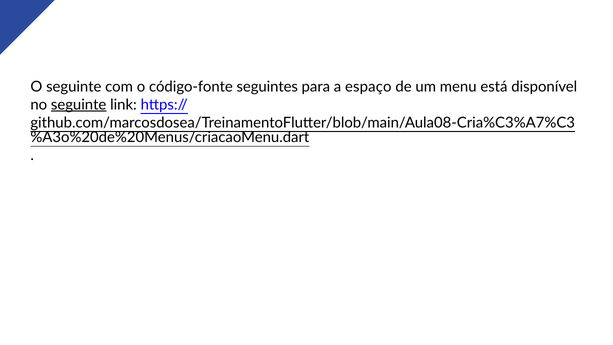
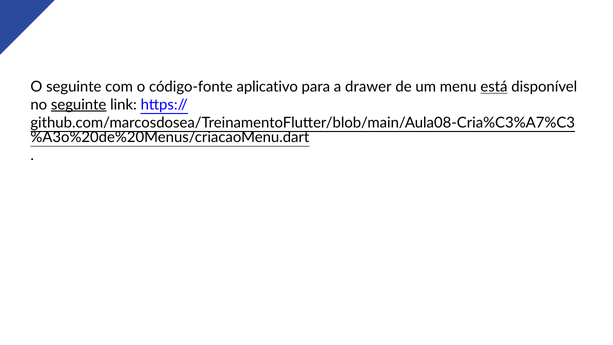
seguintes: seguintes -> aplicativo
espaço: espaço -> drawer
está underline: none -> present
